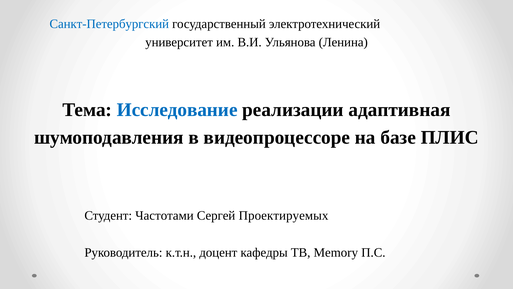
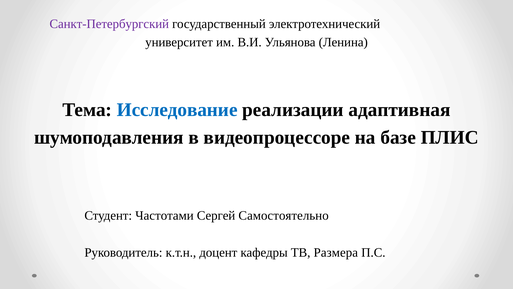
Санкт-Петербургский colour: blue -> purple
Проектируемых: Проектируемых -> Самостоятельно
Memory: Memory -> Размера
